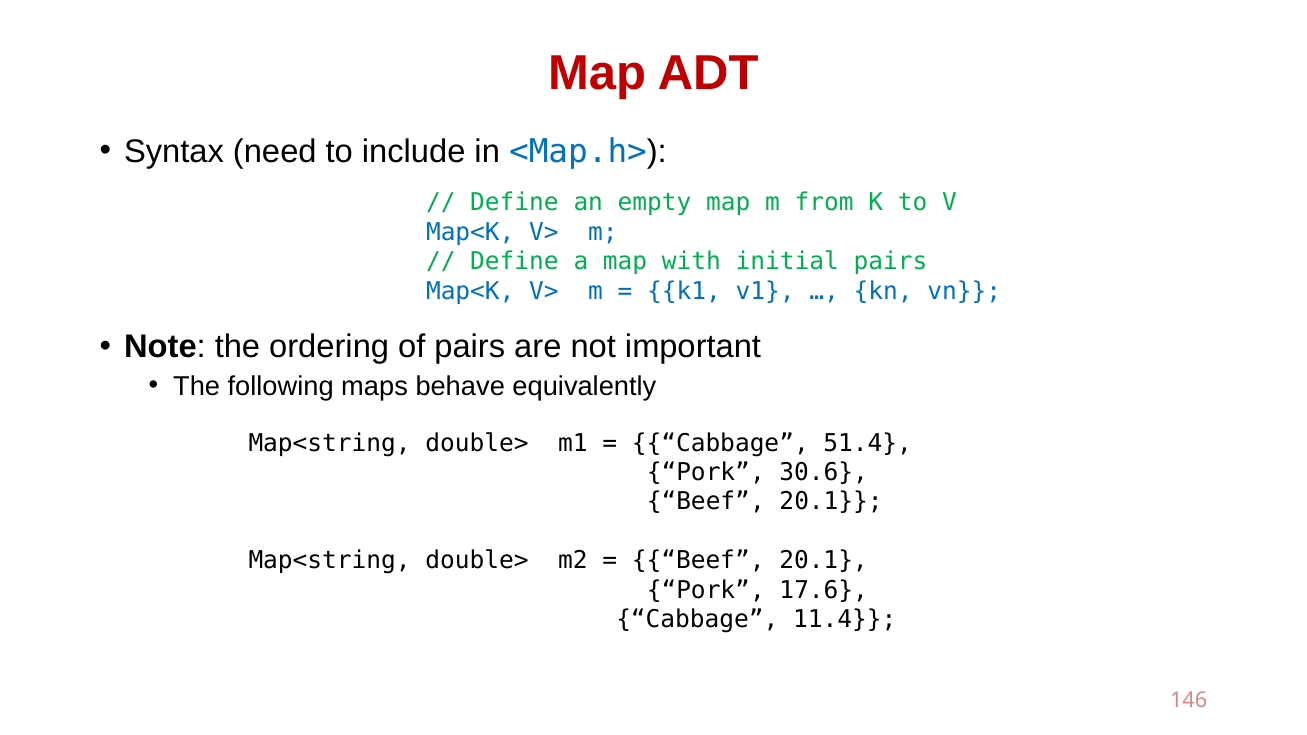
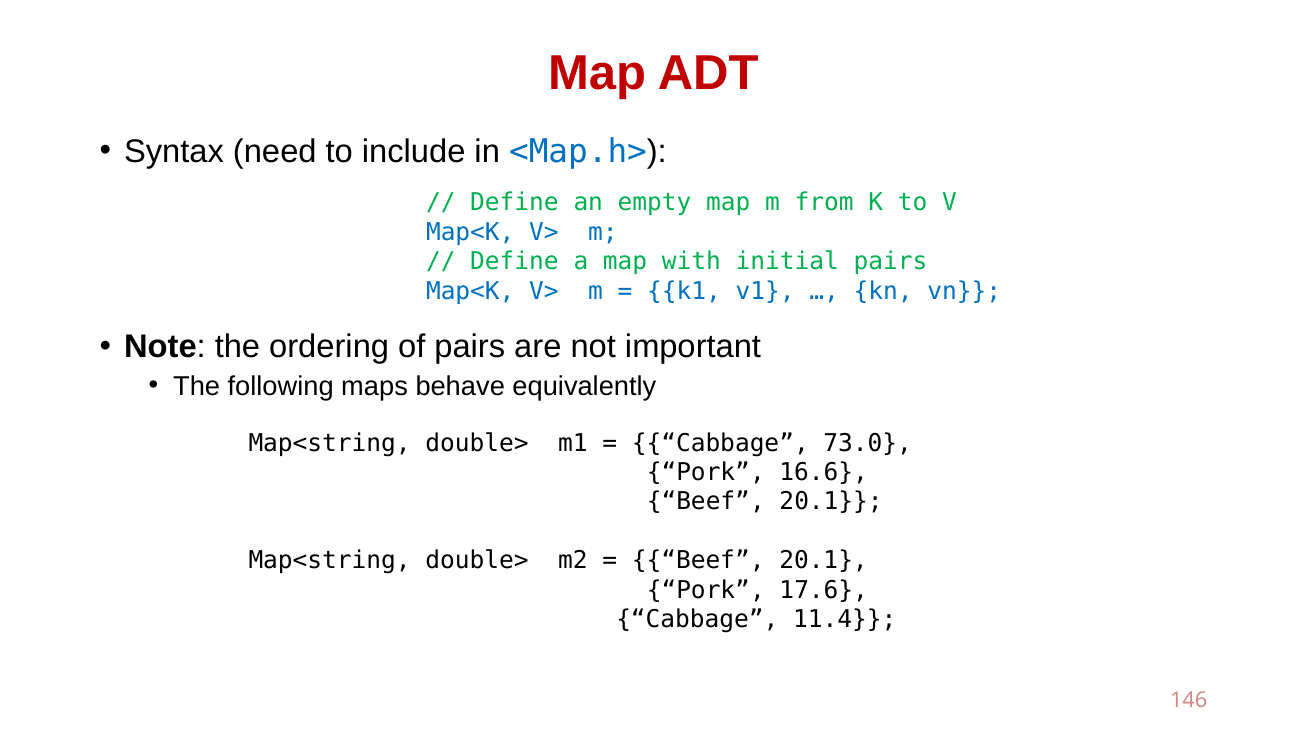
51.4: 51.4 -> 73.0
30.6: 30.6 -> 16.6
